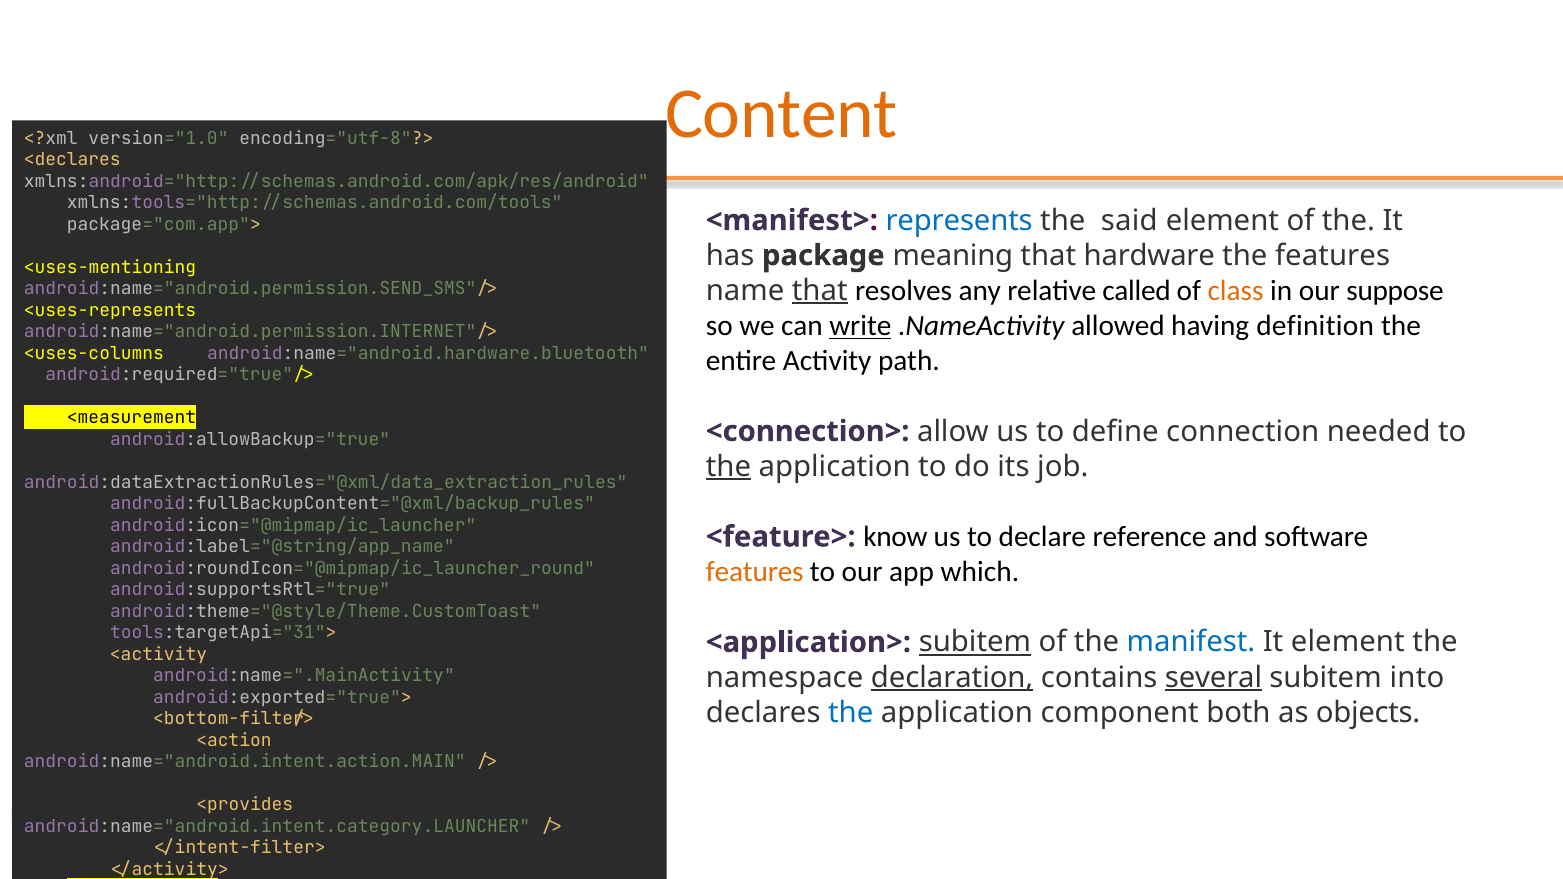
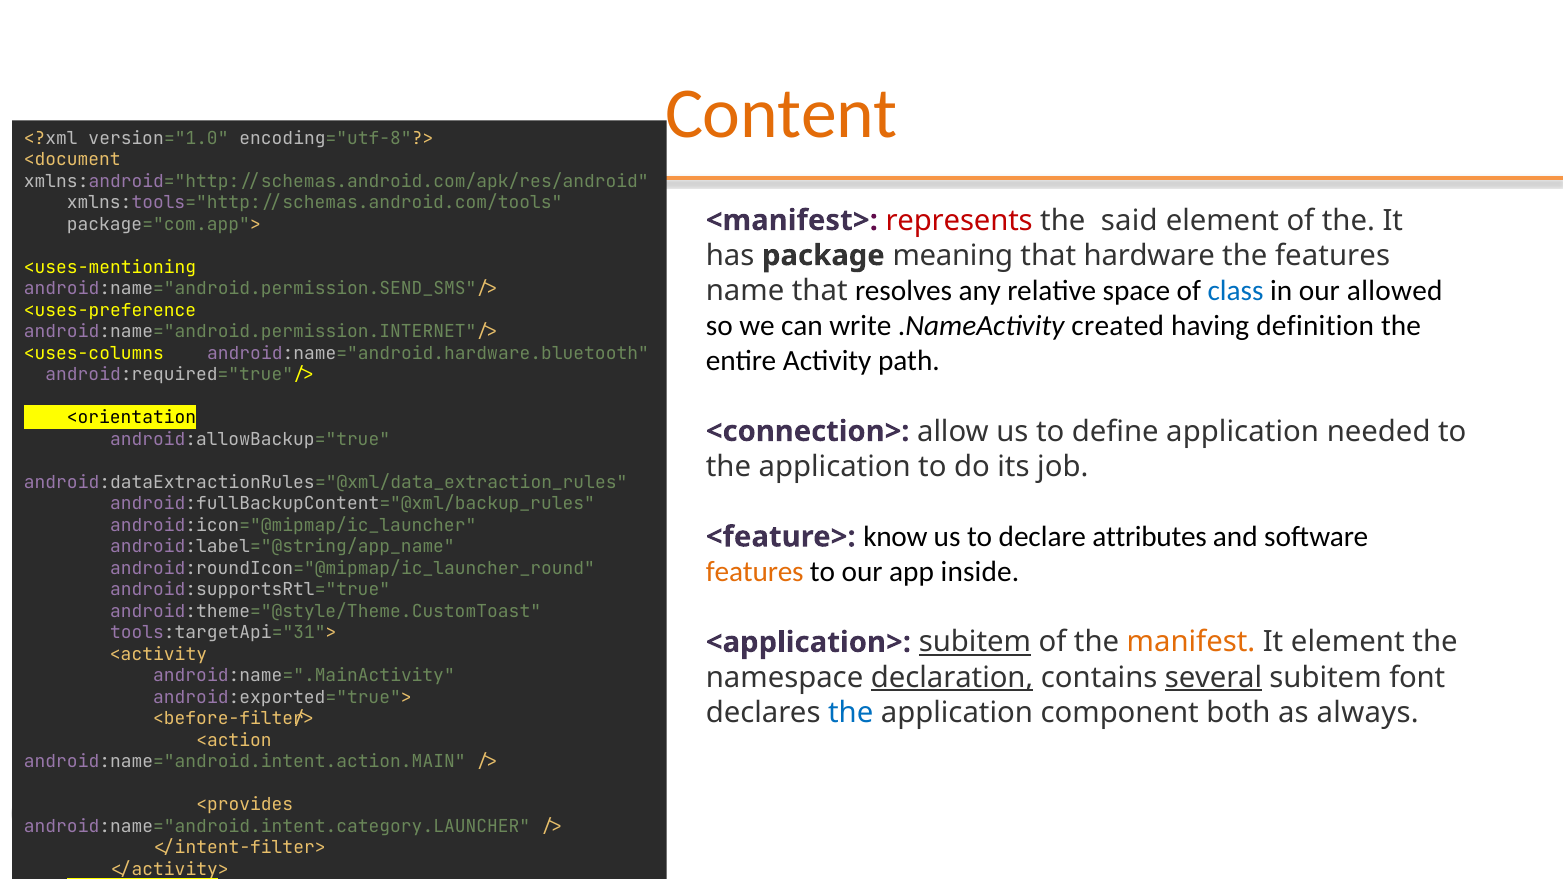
<declares: <declares -> <document
represents colour: blue -> red
that at (820, 291) underline: present -> none
called: called -> space
class colour: orange -> blue
suppose: suppose -> allowed
<uses-represents: <uses-represents -> <uses-preference
write underline: present -> none
allowed: allowed -> created
<measurement: <measurement -> <orientation
define connection: connection -> application
the at (728, 467) underline: present -> none
reference: reference -> attributes
which: which -> inside
manifest colour: blue -> orange
into: into -> font
objects: objects -> always
<bottom-filter>: <bottom-filter> -> <before-filter>
